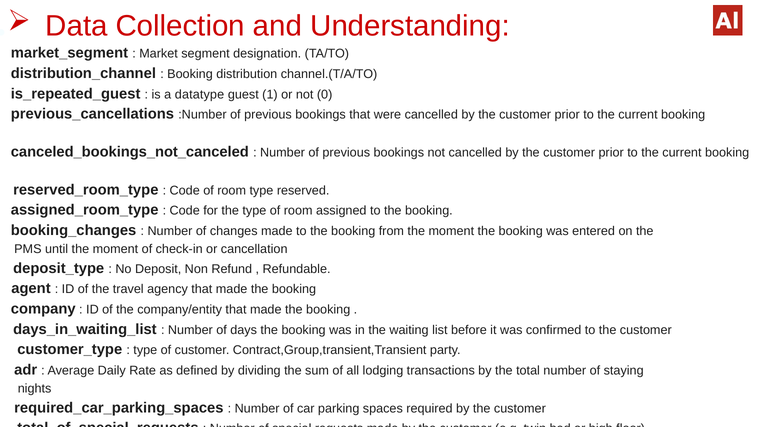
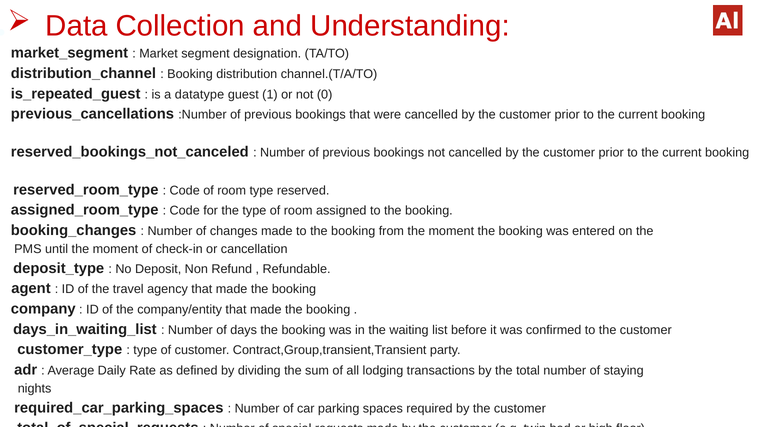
canceled_bookings_not_canceled: canceled_bookings_not_canceled -> reserved_bookings_not_canceled
